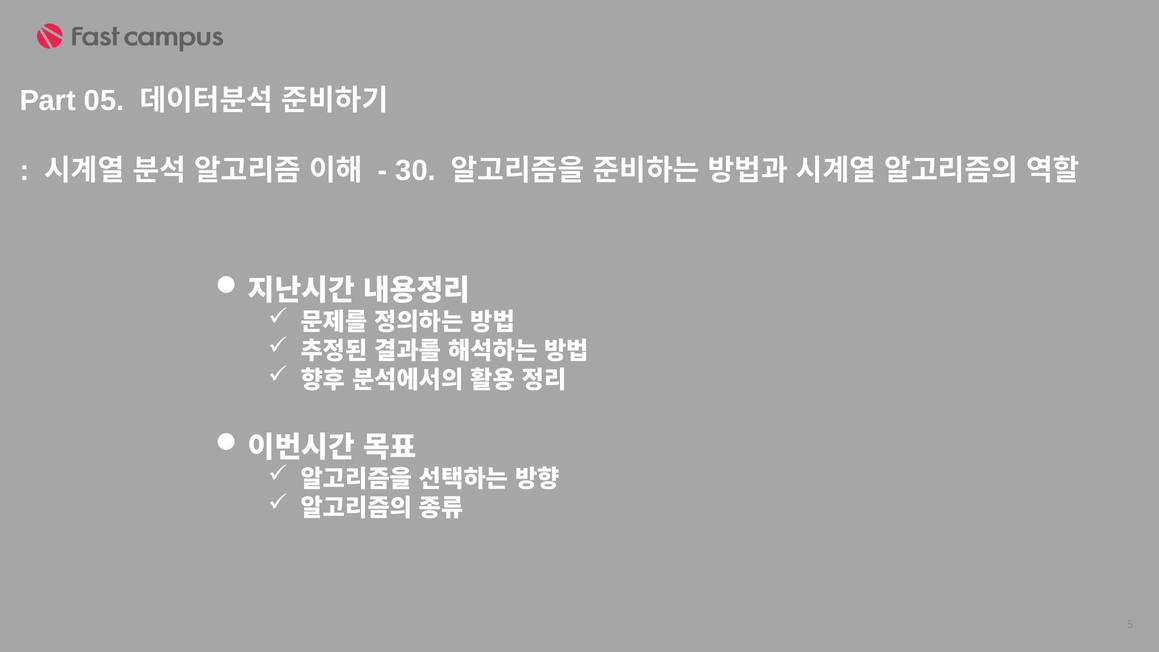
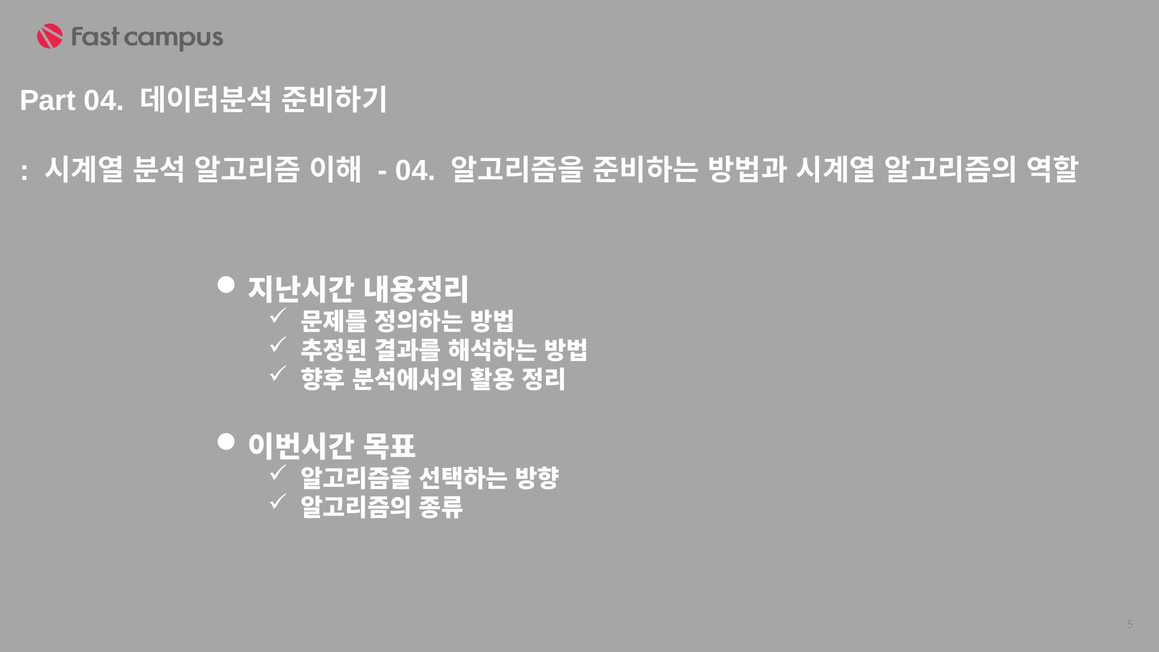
Part 05: 05 -> 04
30 at (416, 171): 30 -> 04
